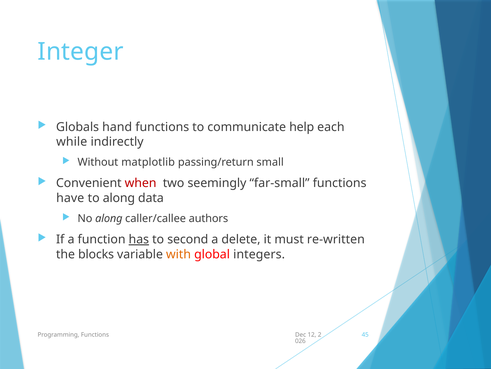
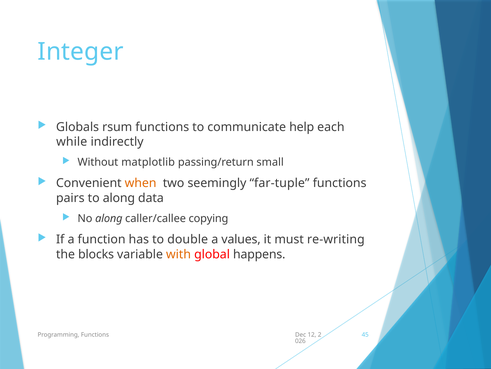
hand: hand -> rsum
when colour: red -> orange
far-small: far-small -> far-tuple
have: have -> pairs
authors: authors -> copying
has underline: present -> none
second: second -> double
delete: delete -> values
re-written: re-written -> re-writing
integers: integers -> happens
